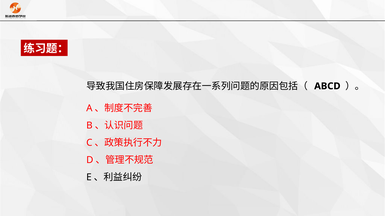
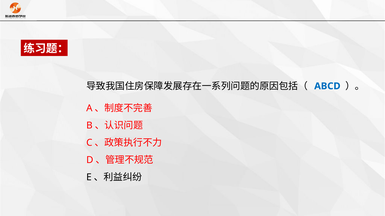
ABCD colour: black -> blue
